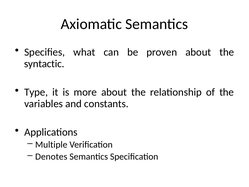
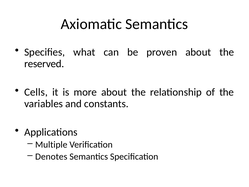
syntactic: syntactic -> reserved
Type: Type -> Cells
